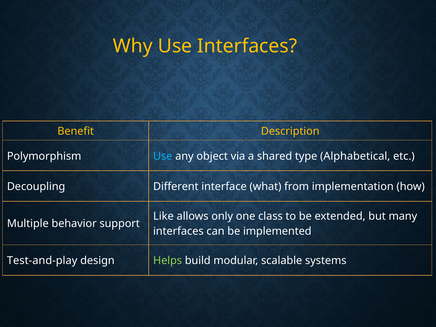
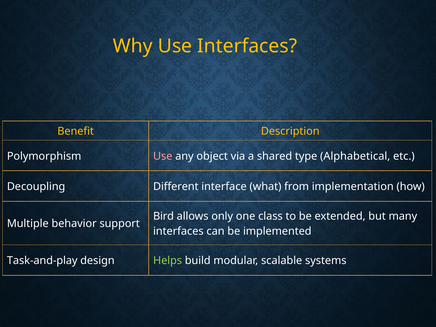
Use at (163, 156) colour: light blue -> pink
Like: Like -> Bird
Test-and-play: Test-and-play -> Task-and-play
